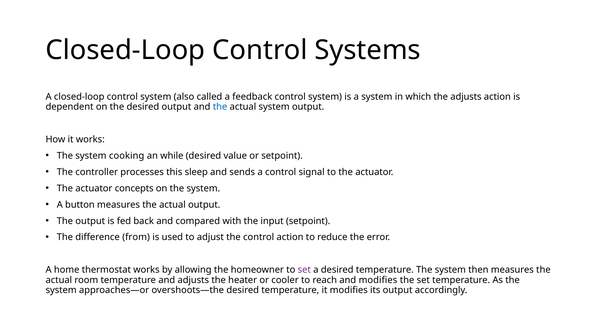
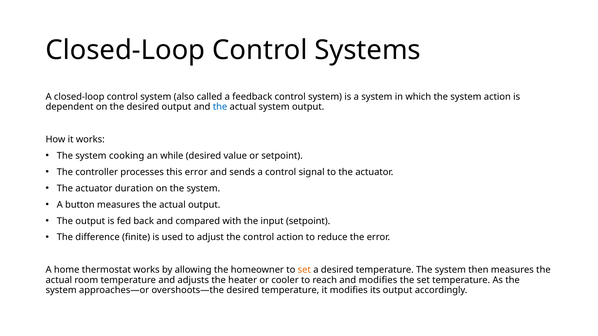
which the adjusts: adjusts -> system
this sleep: sleep -> error
concepts: concepts -> duration
from: from -> finite
set at (304, 270) colour: purple -> orange
